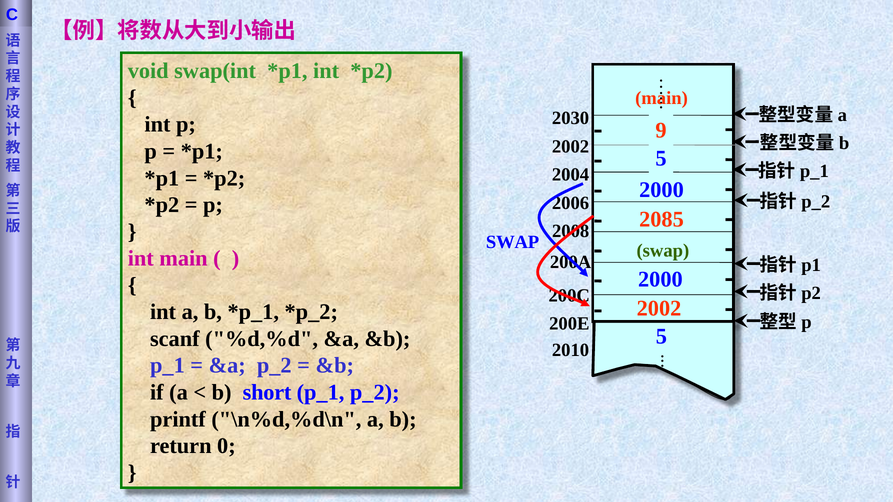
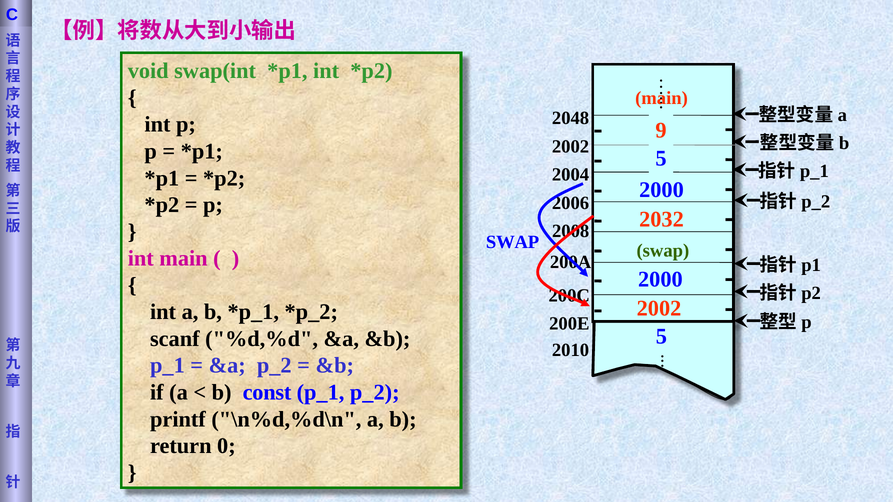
2030: 2030 -> 2048
2085: 2085 -> 2032
short: short -> const
